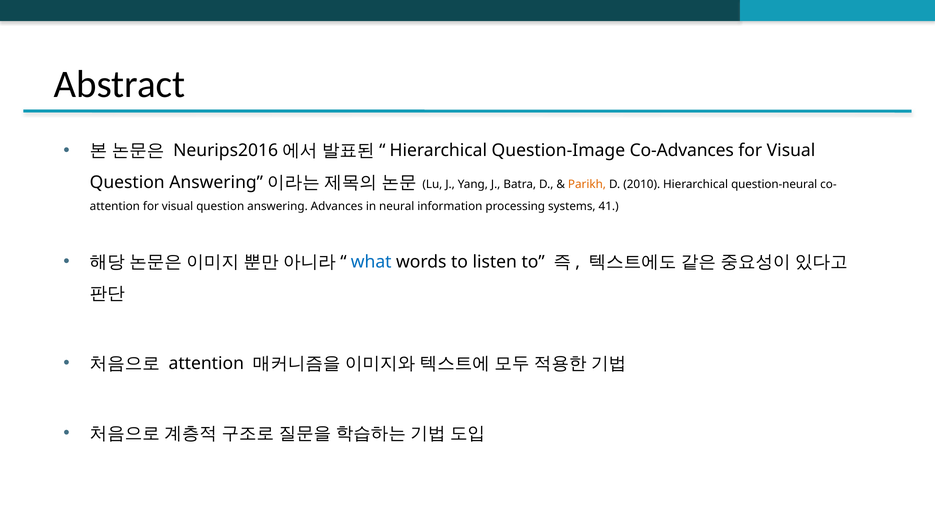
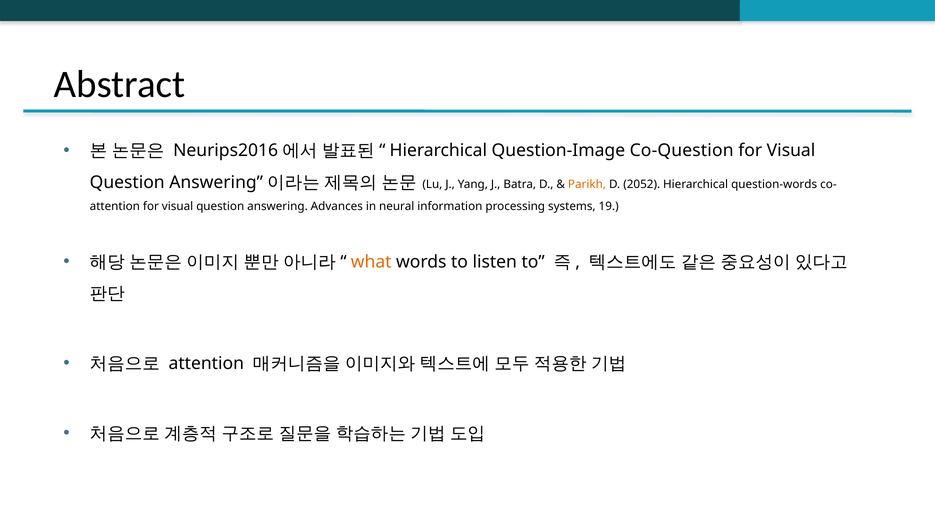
Co-Advances: Co-Advances -> Co-Question
2010: 2010 -> 2052
question-neural: question-neural -> question-words
41: 41 -> 19
what colour: blue -> orange
